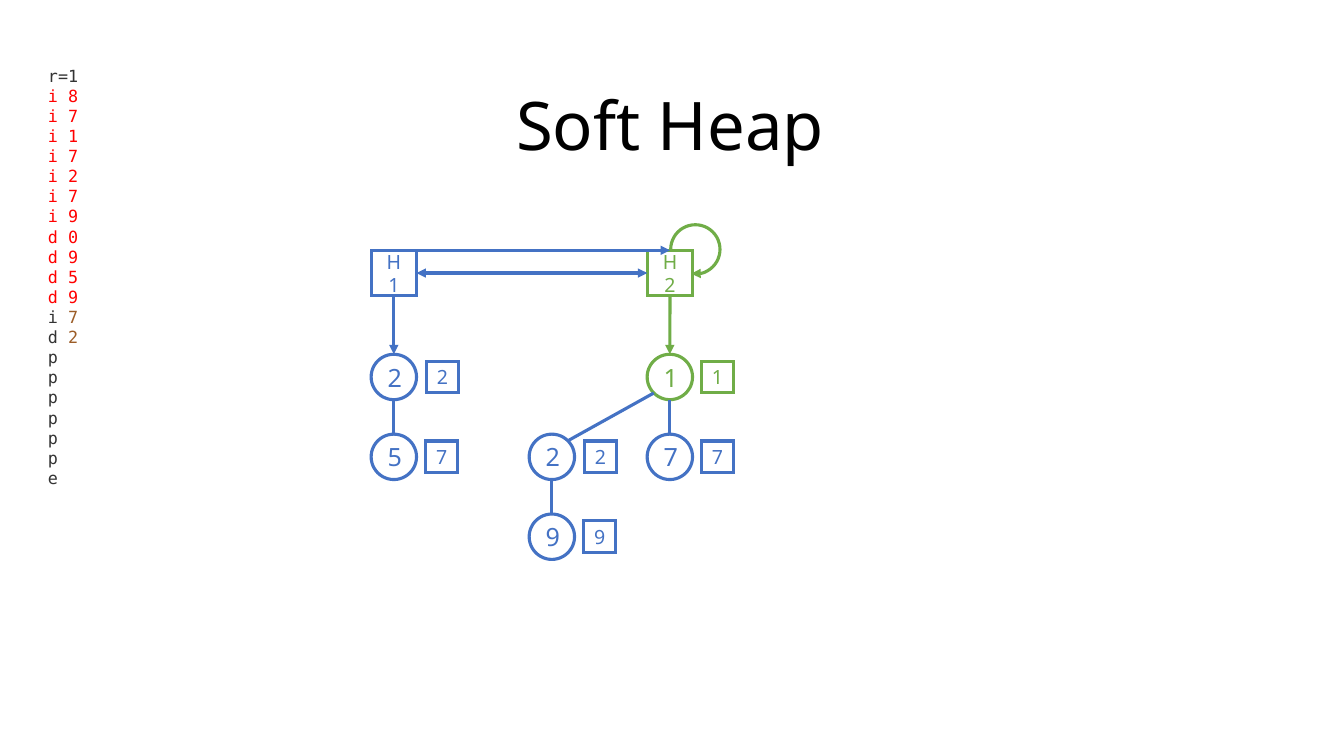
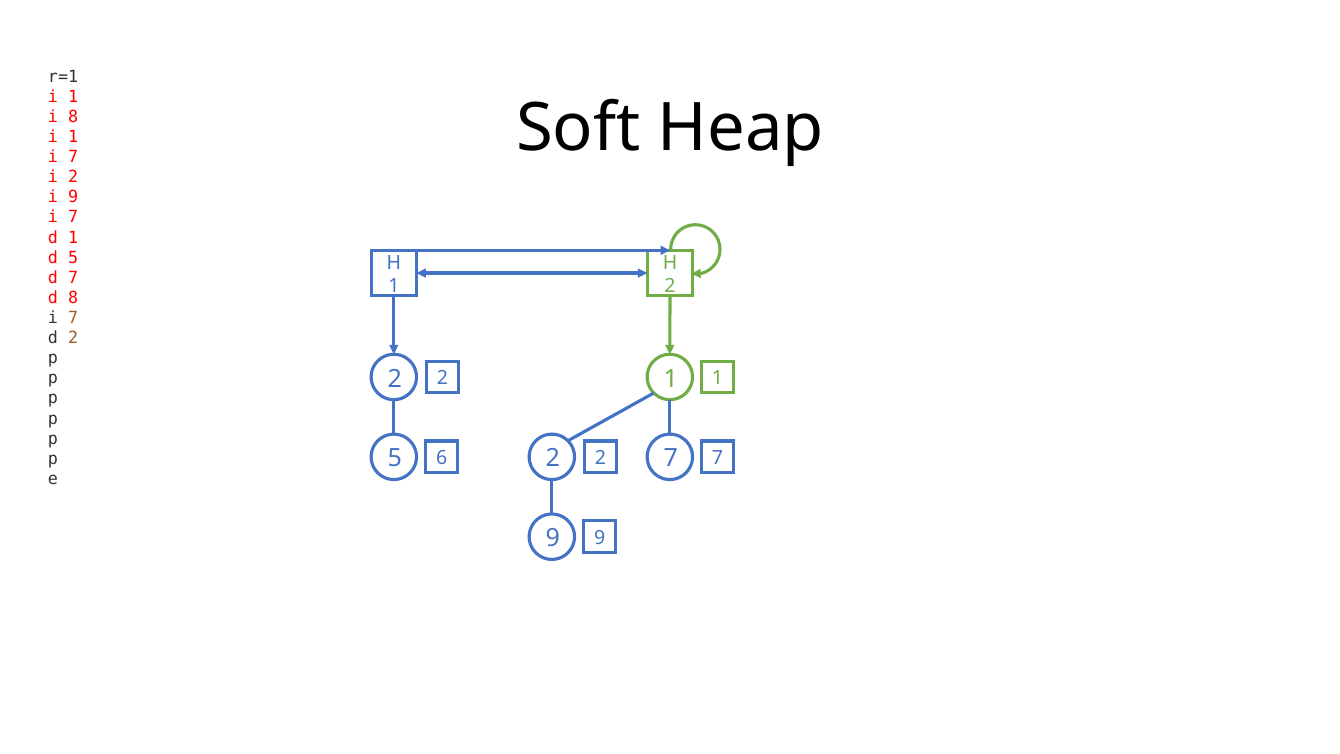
8 at (73, 97): 8 -> 1
7 at (73, 117): 7 -> 8
7 at (73, 197): 7 -> 9
9 at (73, 217): 9 -> 7
d 0: 0 -> 1
9 at (73, 258): 9 -> 5
d 5: 5 -> 7
9 at (73, 298): 9 -> 8
5 7: 7 -> 6
